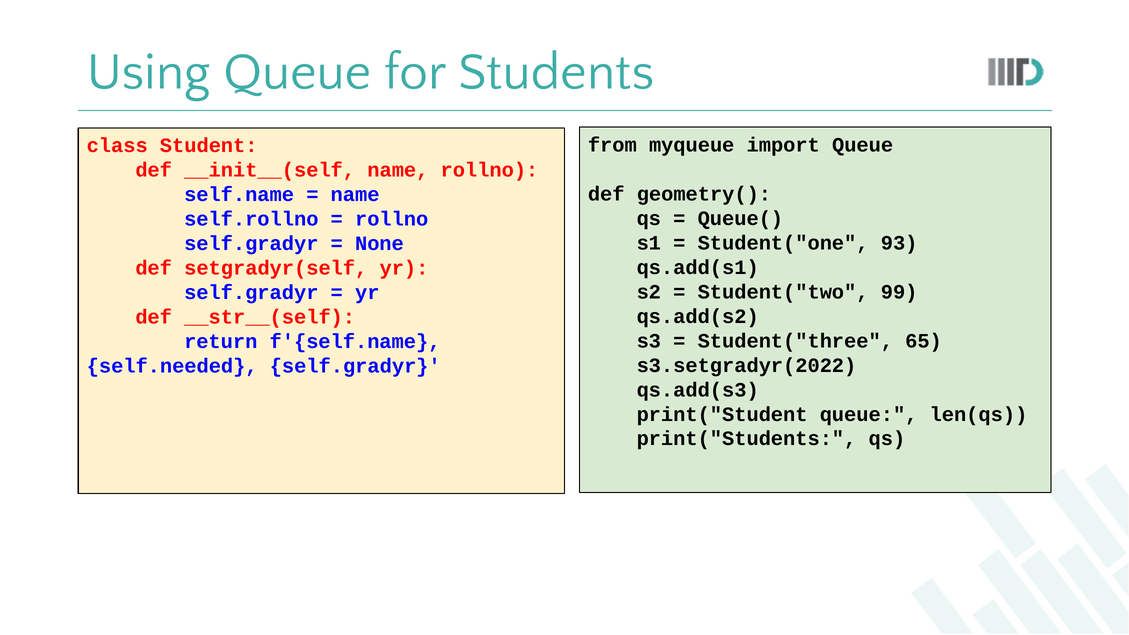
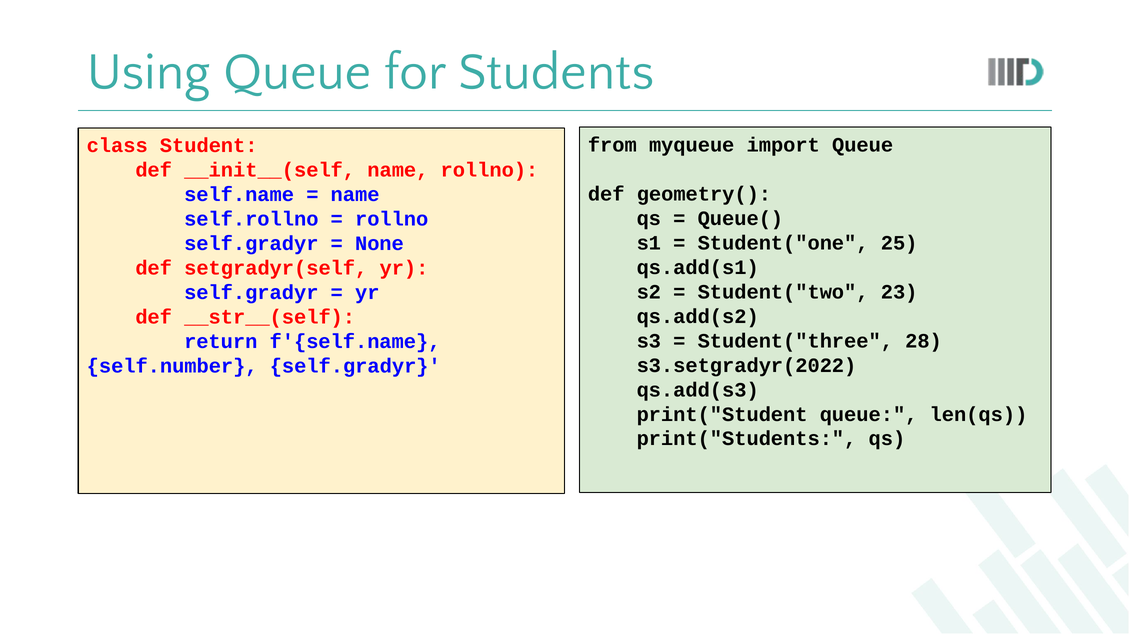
93: 93 -> 25
99: 99 -> 23
65: 65 -> 28
self.needed: self.needed -> self.number
